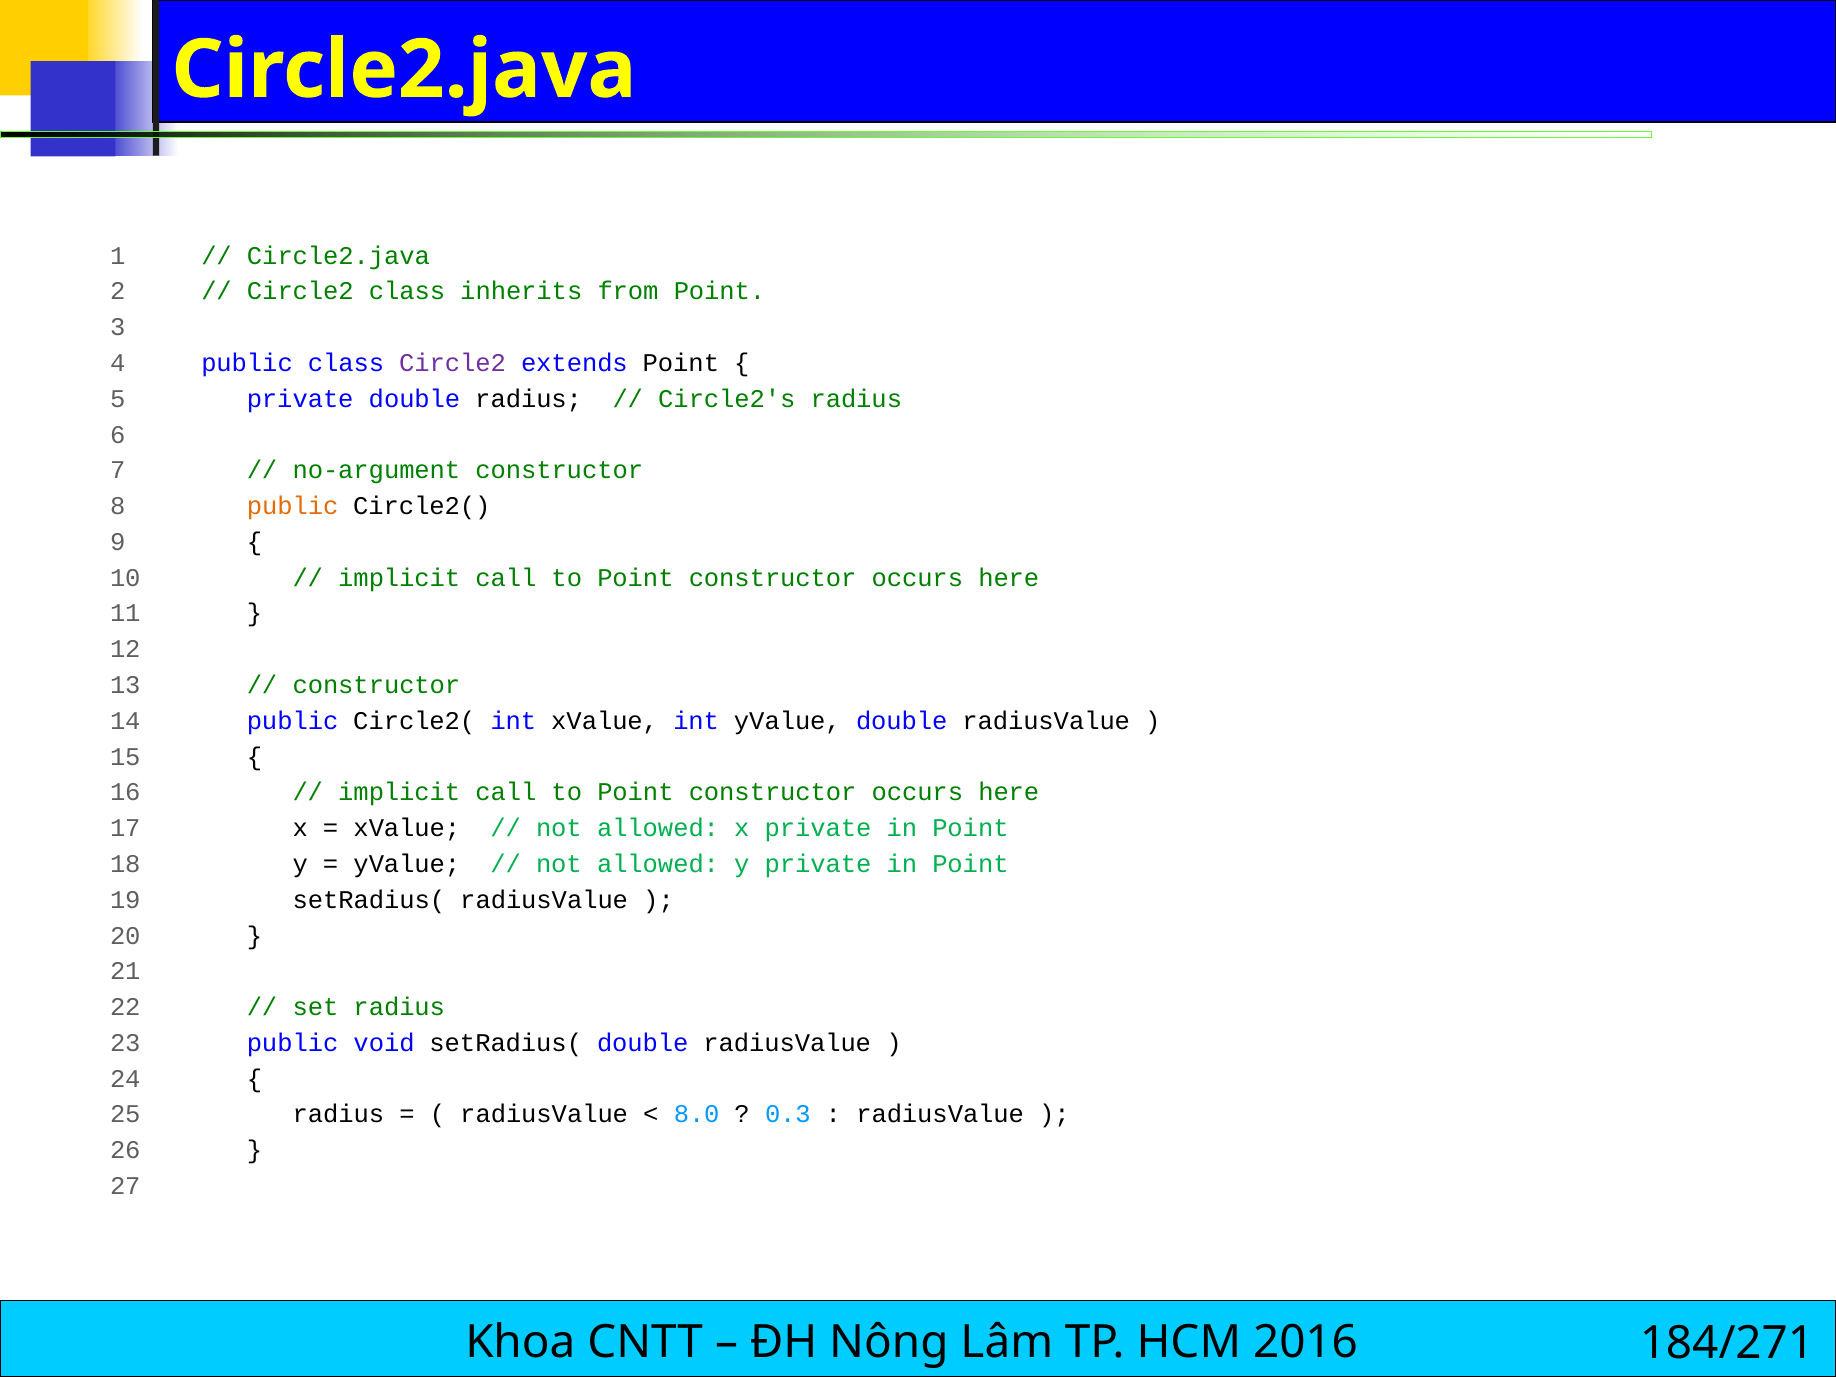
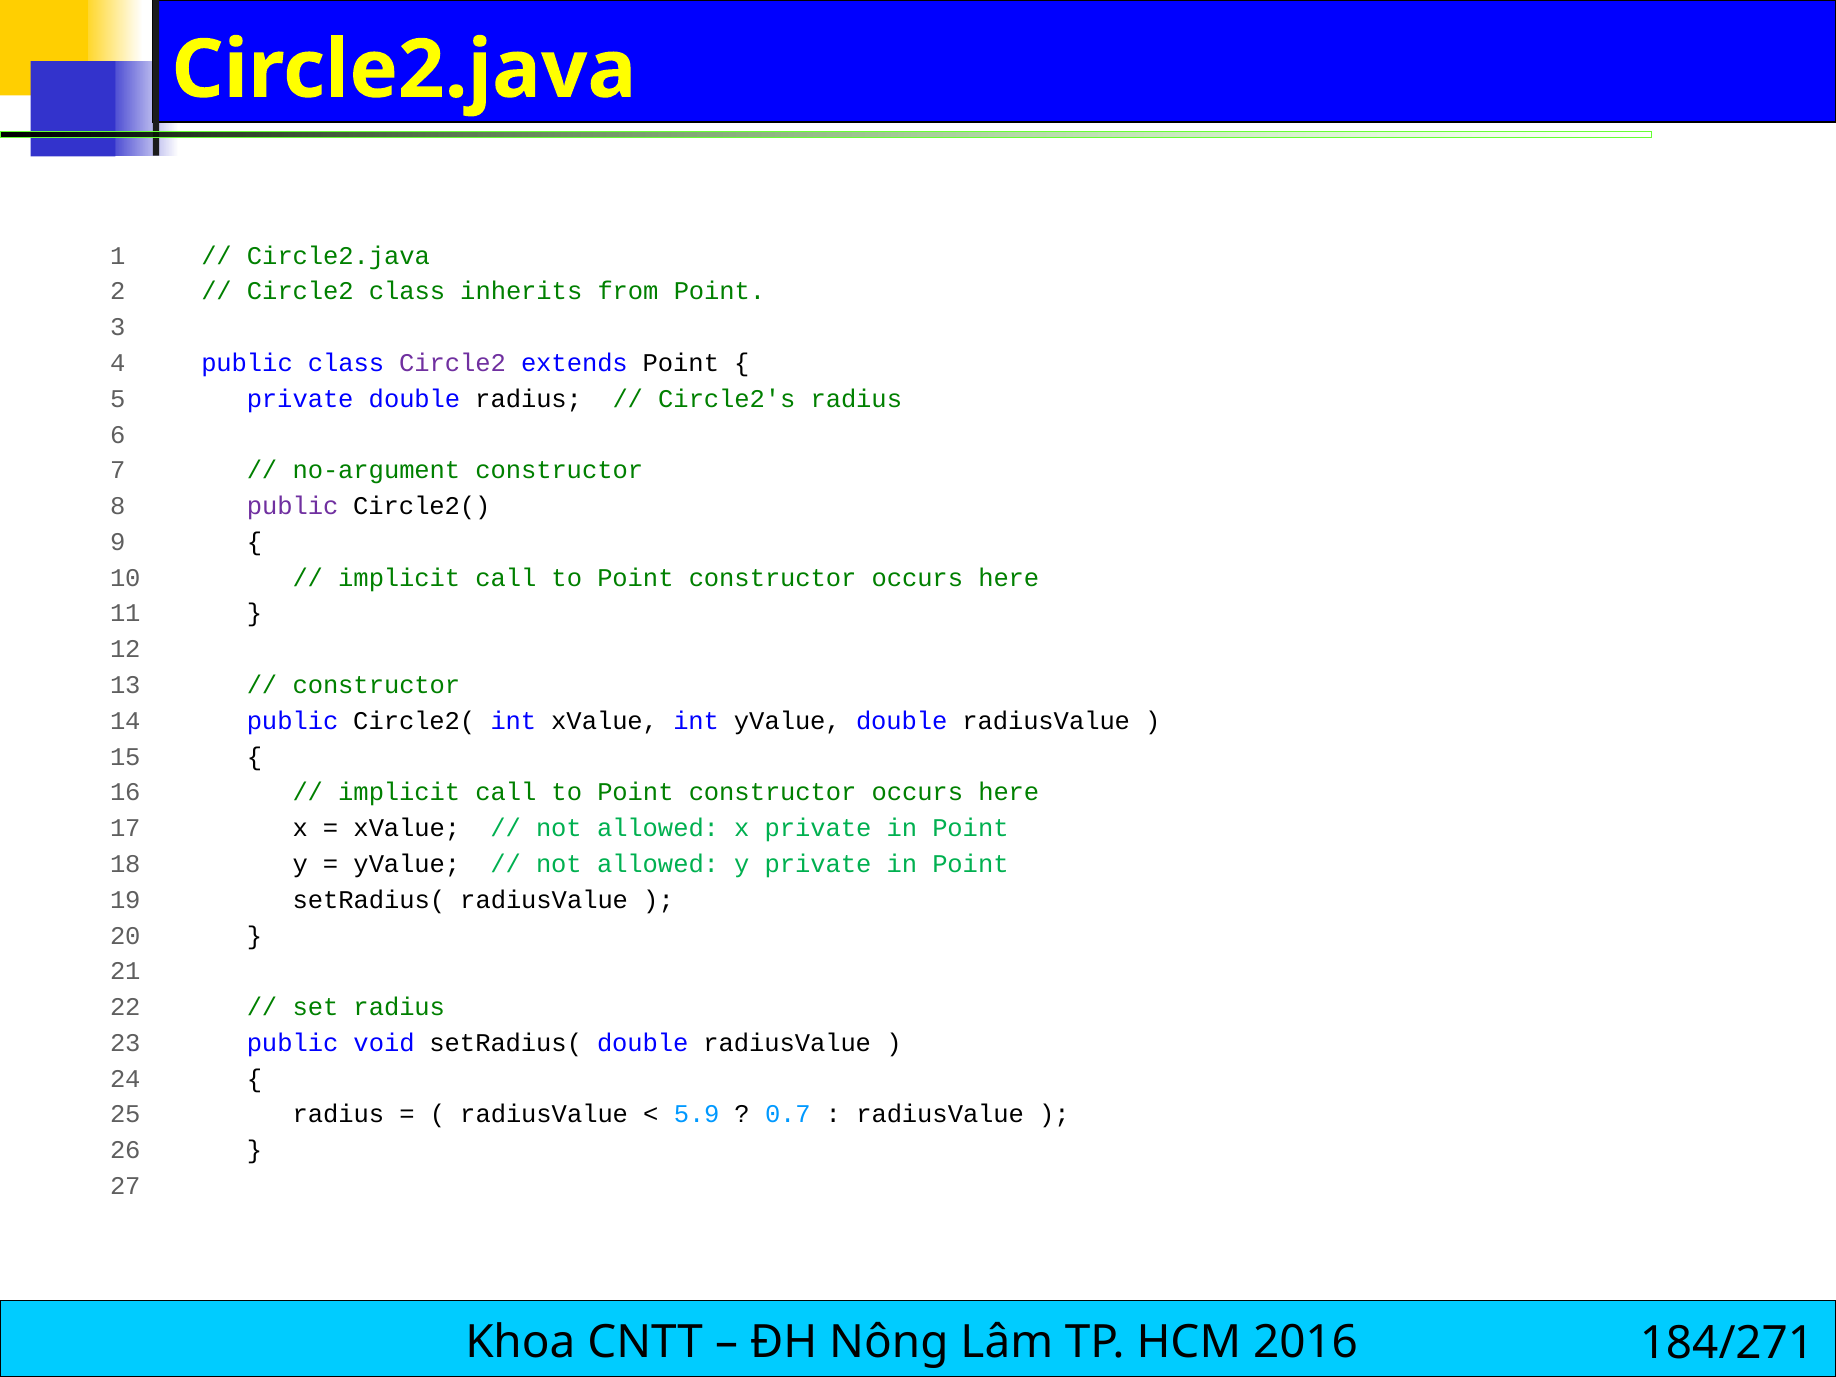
public at (293, 506) colour: orange -> purple
8.0: 8.0 -> 5.9
0.3: 0.3 -> 0.7
